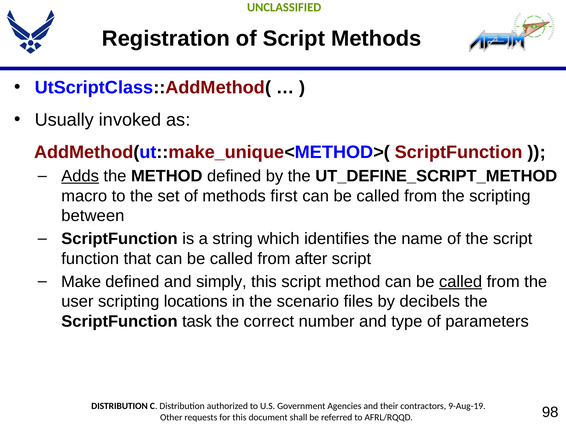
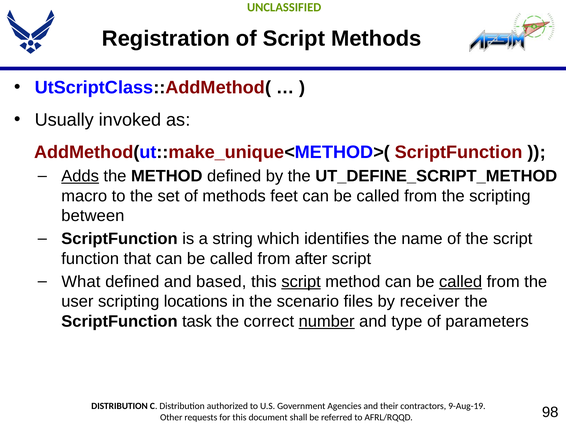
first: first -> feet
Make: Make -> What
simply: simply -> based
script at (301, 282) underline: none -> present
decibels: decibels -> receiver
number underline: none -> present
